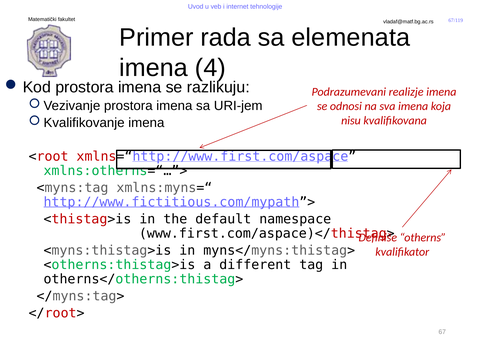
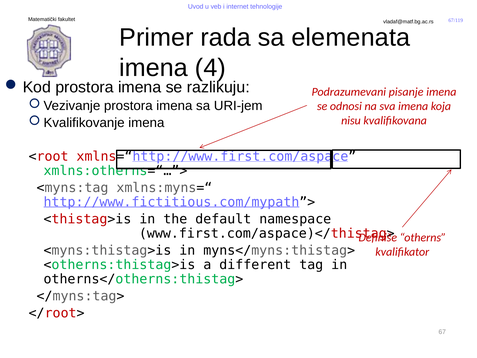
realizje: realizje -> pisanje
